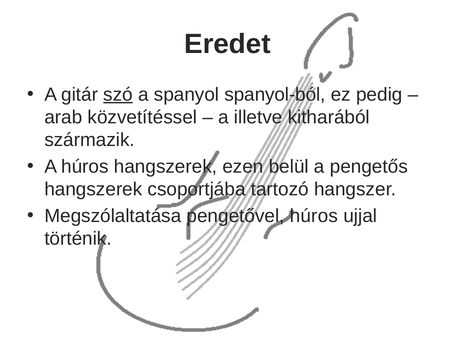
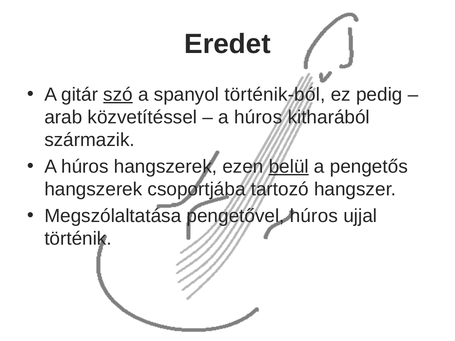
spanyol-ból: spanyol-ból -> történik-ból
illetve at (258, 117): illetve -> húros
belül underline: none -> present
